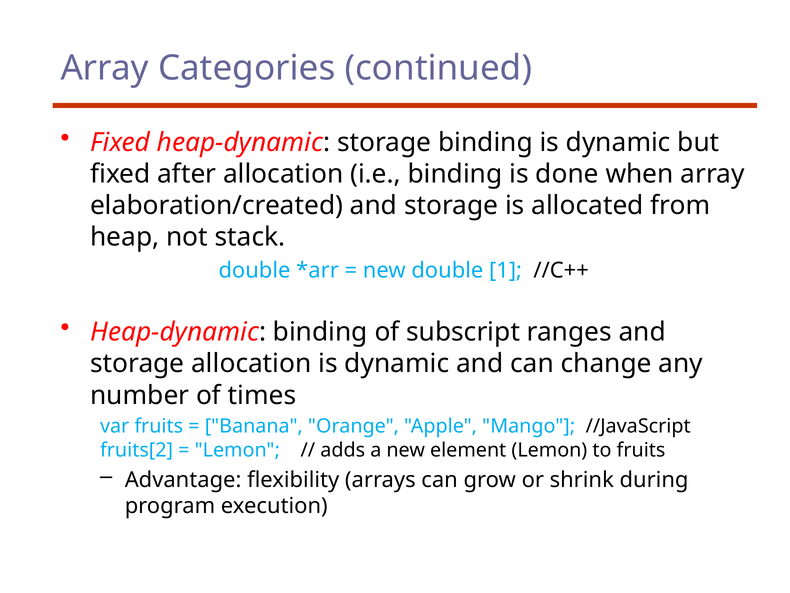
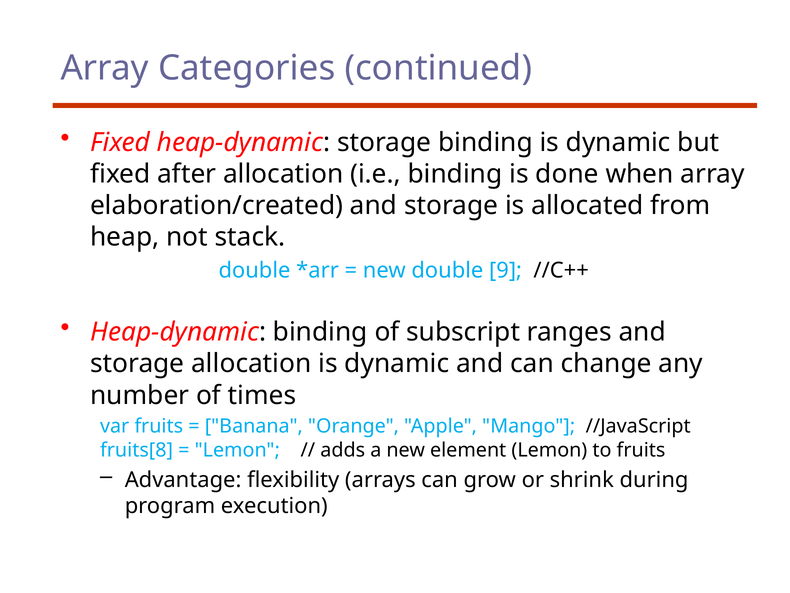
1: 1 -> 9
fruits[2: fruits[2 -> fruits[8
